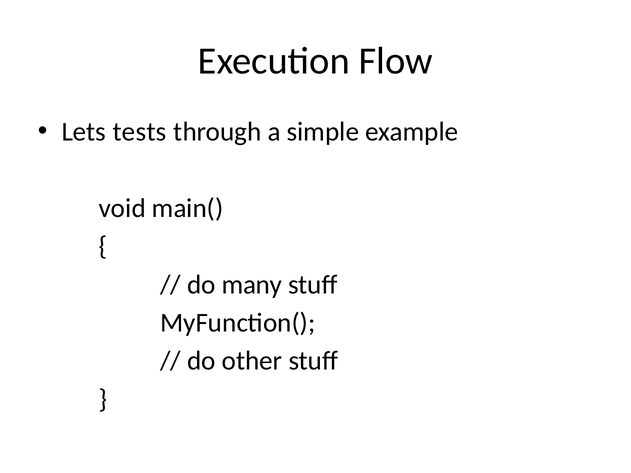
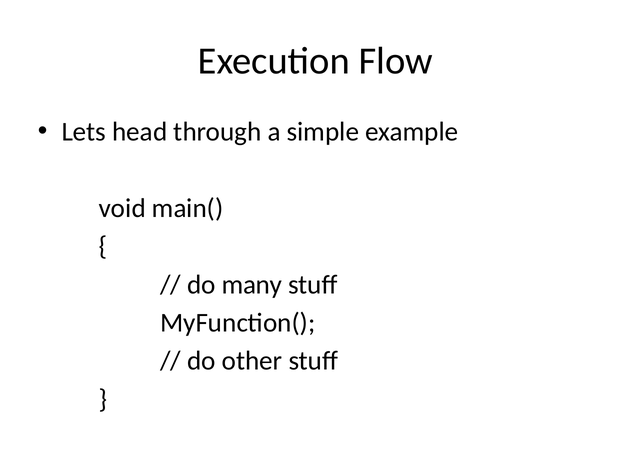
tests: tests -> head
